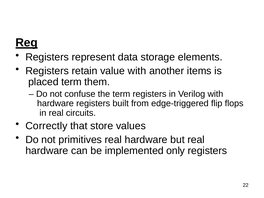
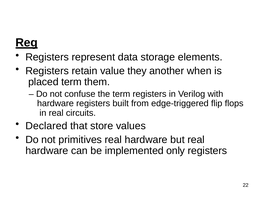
value with: with -> they
items: items -> when
Correctly: Correctly -> Declared
